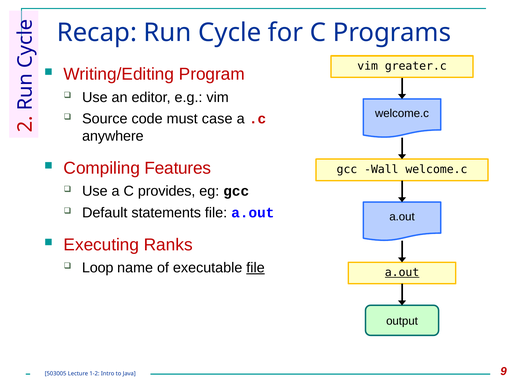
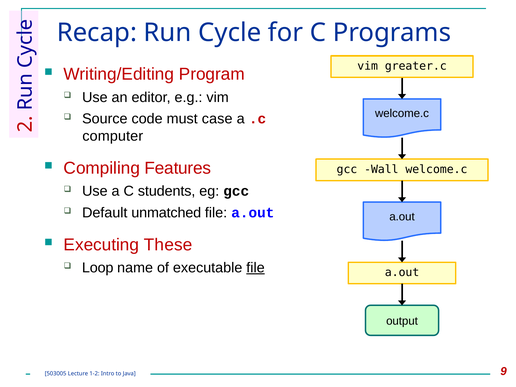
anywhere: anywhere -> computer
provides: provides -> students
statements: statements -> unmatched
Ranks: Ranks -> These
a.out at (402, 273) underline: present -> none
